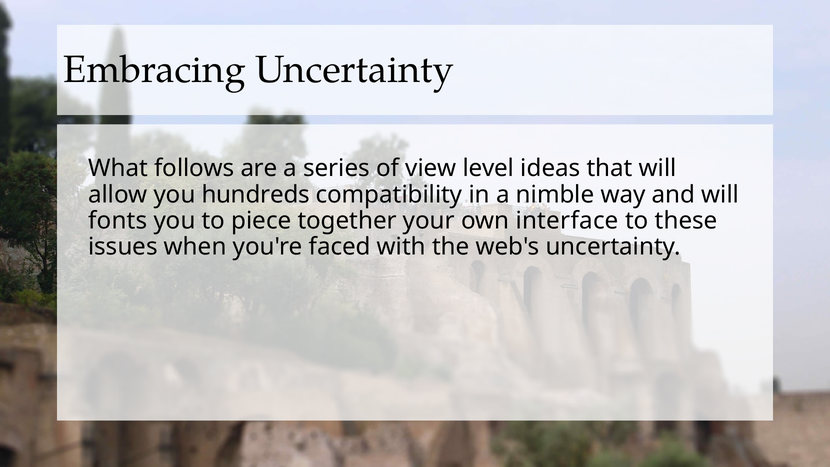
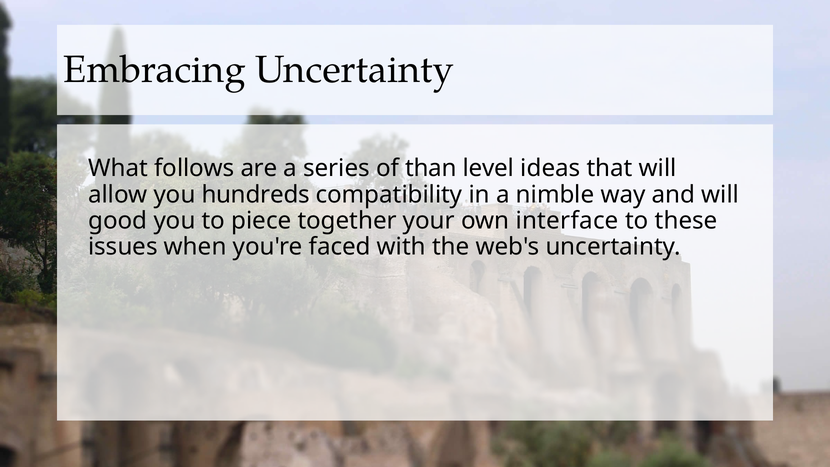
view: view -> than
fonts: fonts -> good
